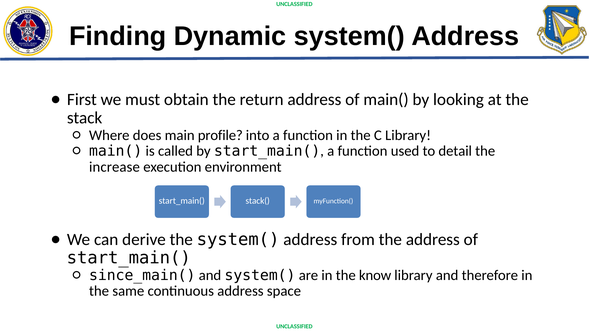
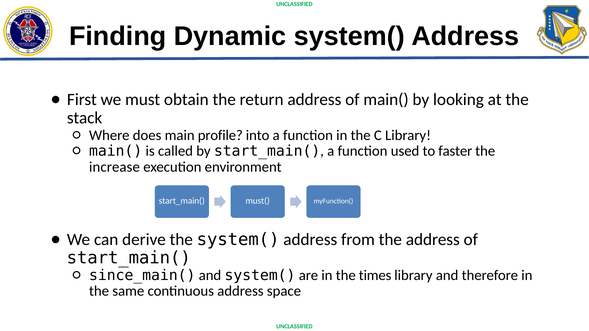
detail: detail -> faster
stack(: stack( -> must(
know: know -> times
